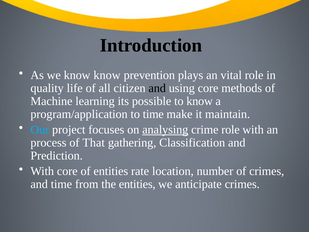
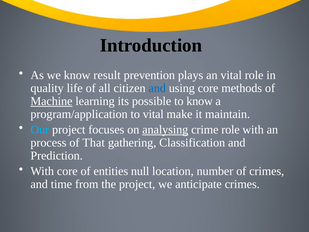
know know: know -> result
and at (157, 88) colour: black -> blue
Machine underline: none -> present
to time: time -> vital
rate: rate -> null
the entities: entities -> project
